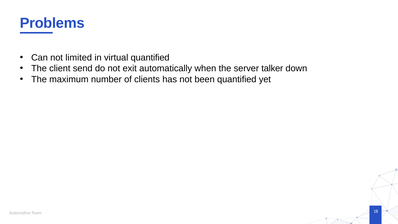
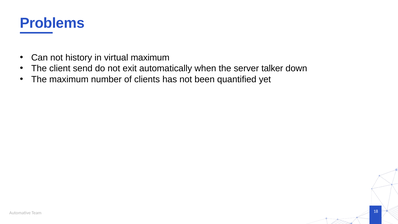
limited: limited -> history
virtual quantified: quantified -> maximum
